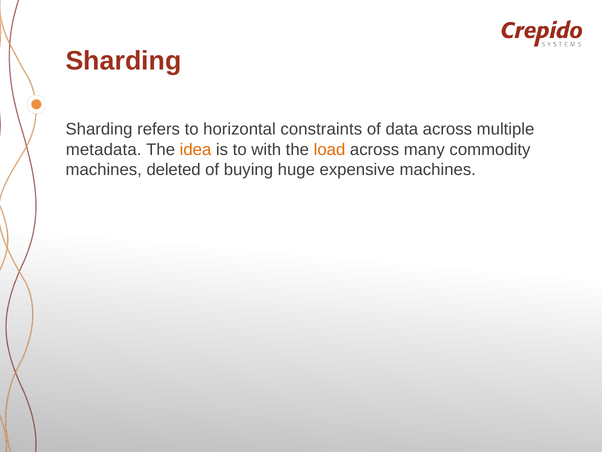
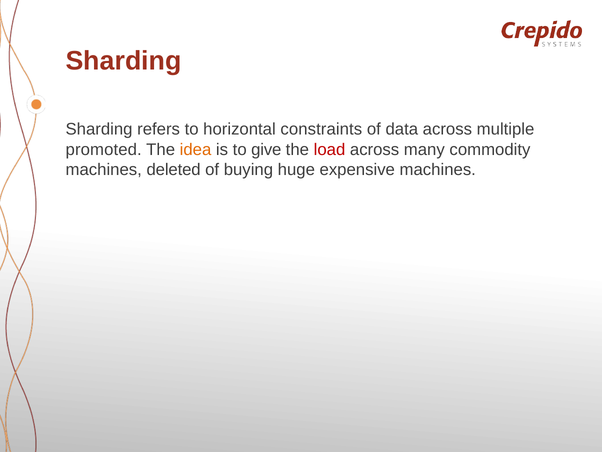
metadata: metadata -> promoted
with: with -> give
load colour: orange -> red
